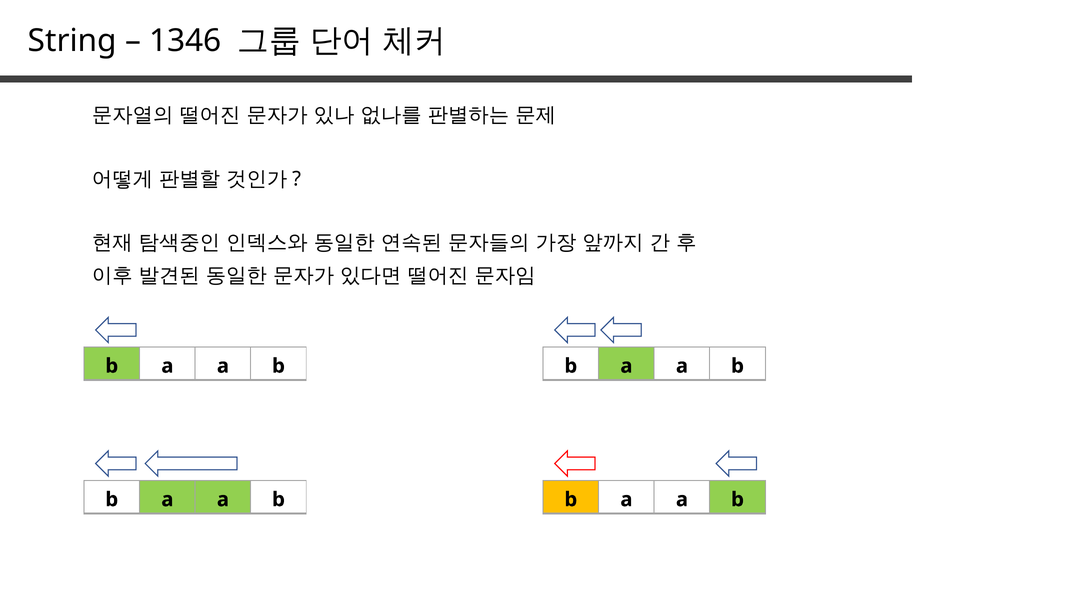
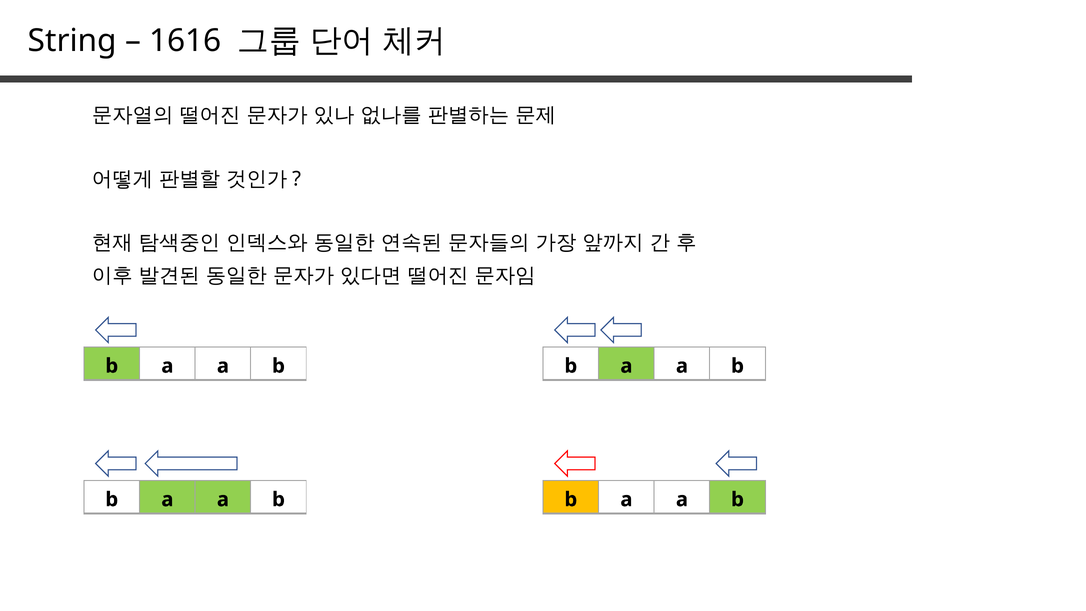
1346: 1346 -> 1616
